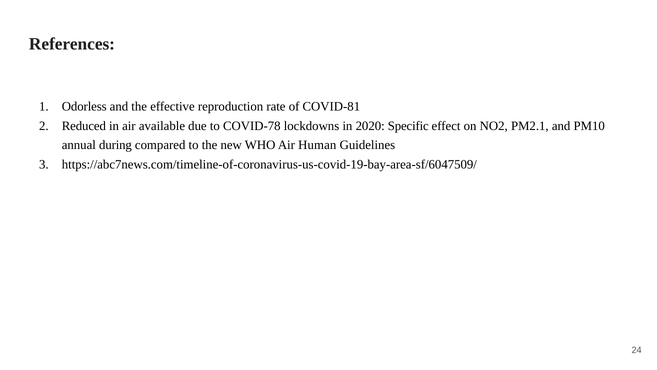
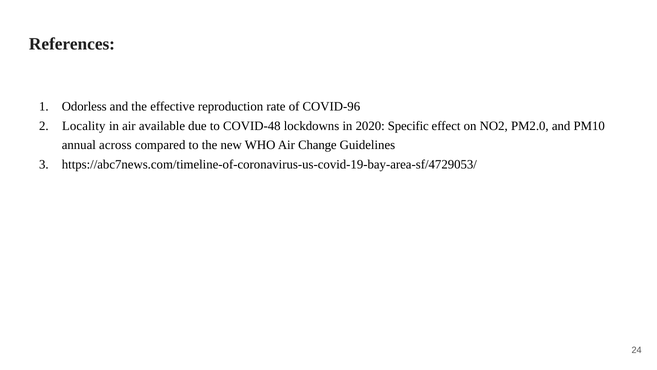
COVID-81: COVID-81 -> COVID-96
Reduced: Reduced -> Locality
COVID-78: COVID-78 -> COVID-48
PM2.1: PM2.1 -> PM2.0
during: during -> across
Human: Human -> Change
https://abc7news.com/timeline-of-coronavirus-us-covid-19-bay-area-sf/6047509/: https://abc7news.com/timeline-of-coronavirus-us-covid-19-bay-area-sf/6047509/ -> https://abc7news.com/timeline-of-coronavirus-us-covid-19-bay-area-sf/4729053/
